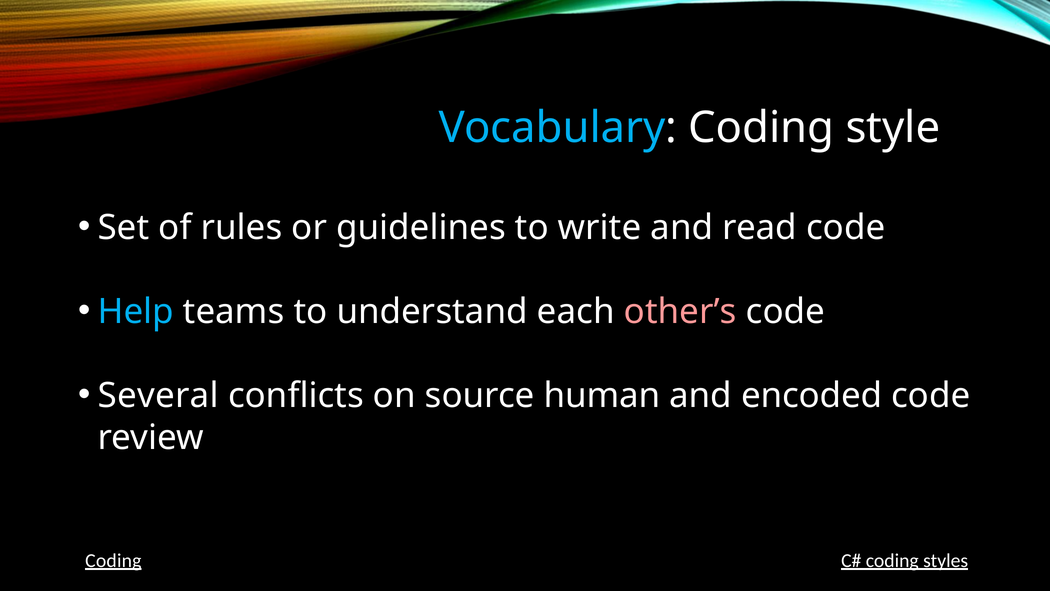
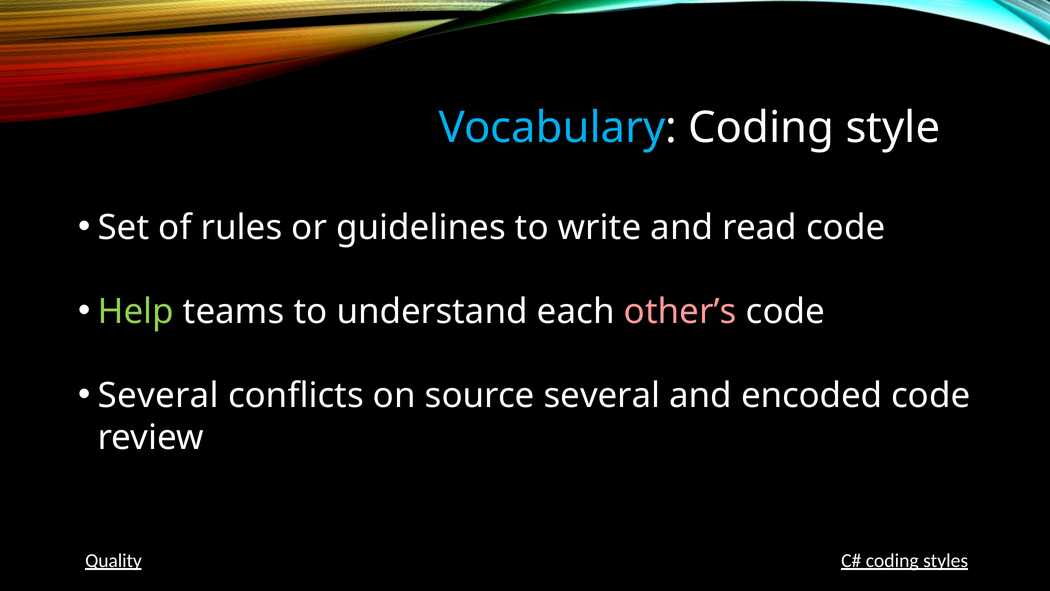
Help colour: light blue -> light green
source human: human -> several
Coding at (113, 560): Coding -> Quality
